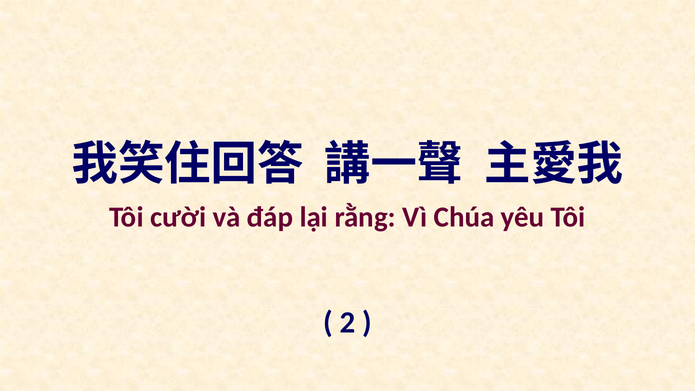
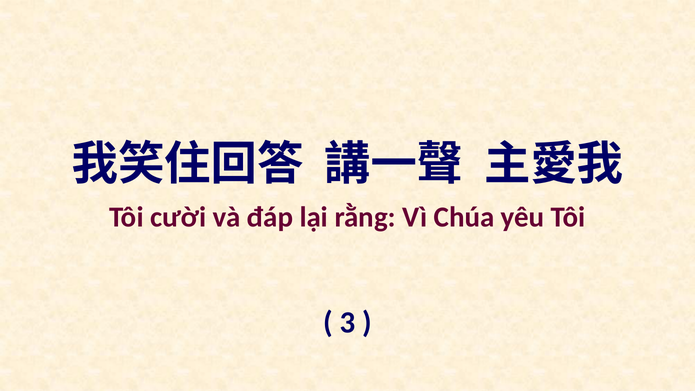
2: 2 -> 3
